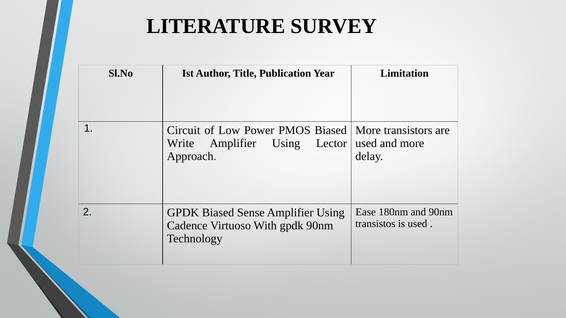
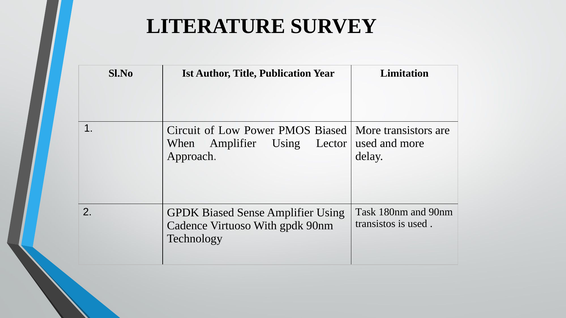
Write: Write -> When
Ease: Ease -> Task
